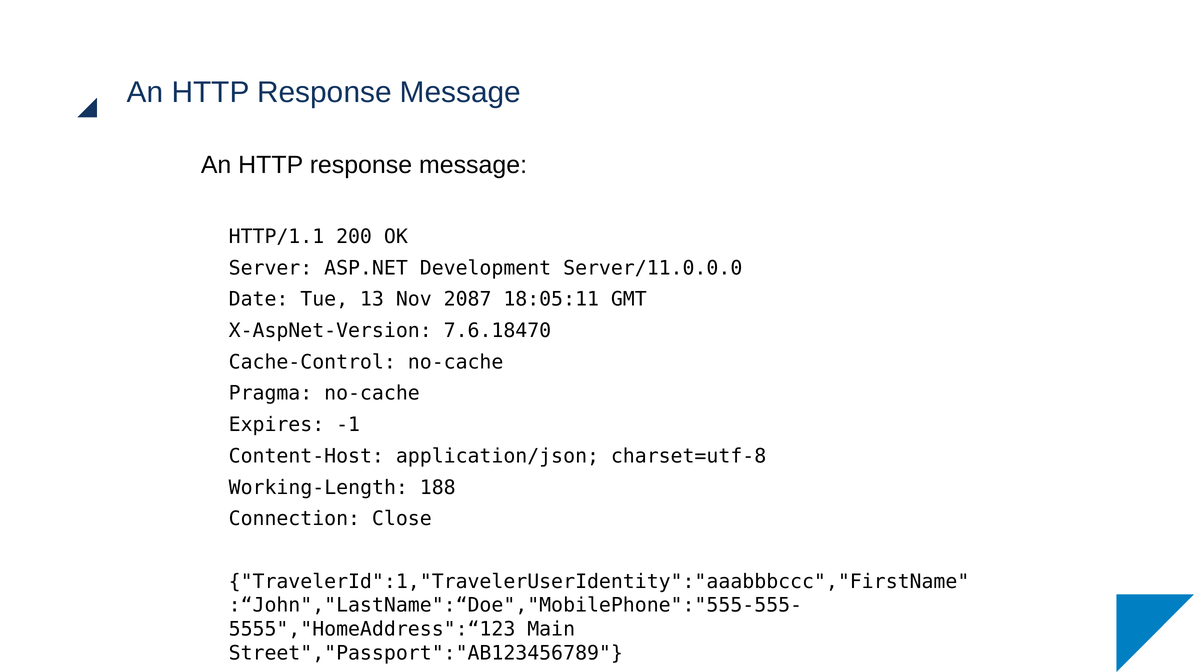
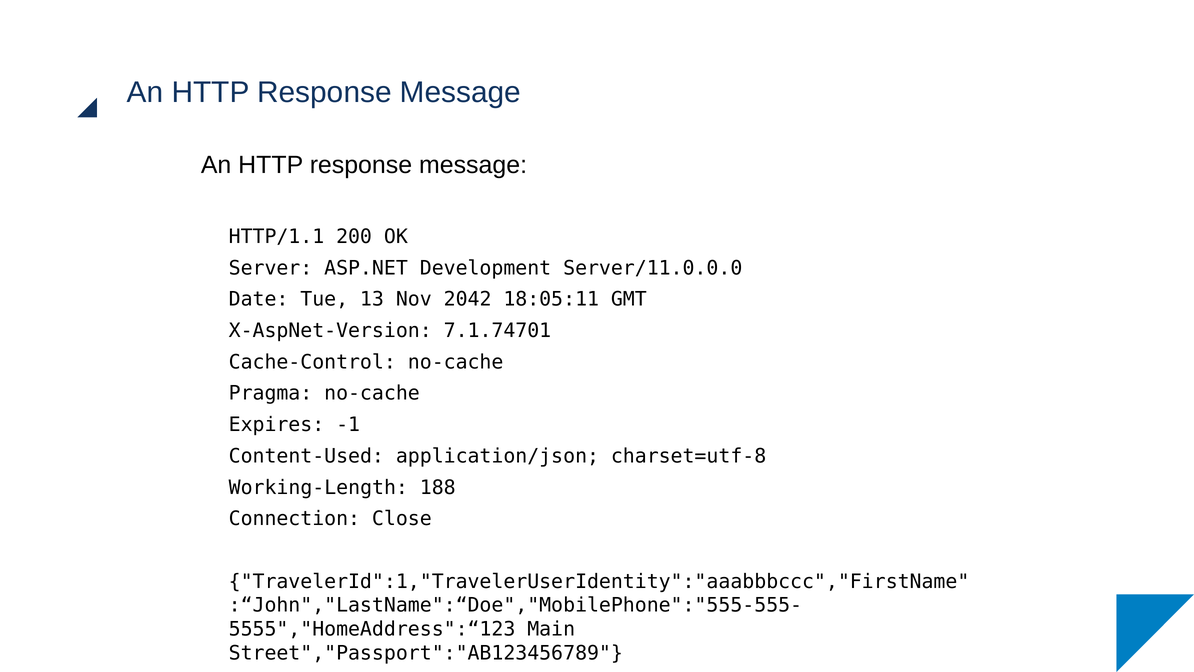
2087: 2087 -> 2042
7.6.18470: 7.6.18470 -> 7.1.74701
Content-Host: Content-Host -> Content-Used
